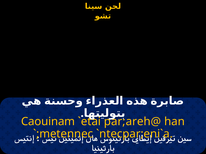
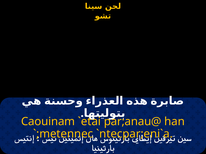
par;areh@: par;areh@ -> par;anau@
